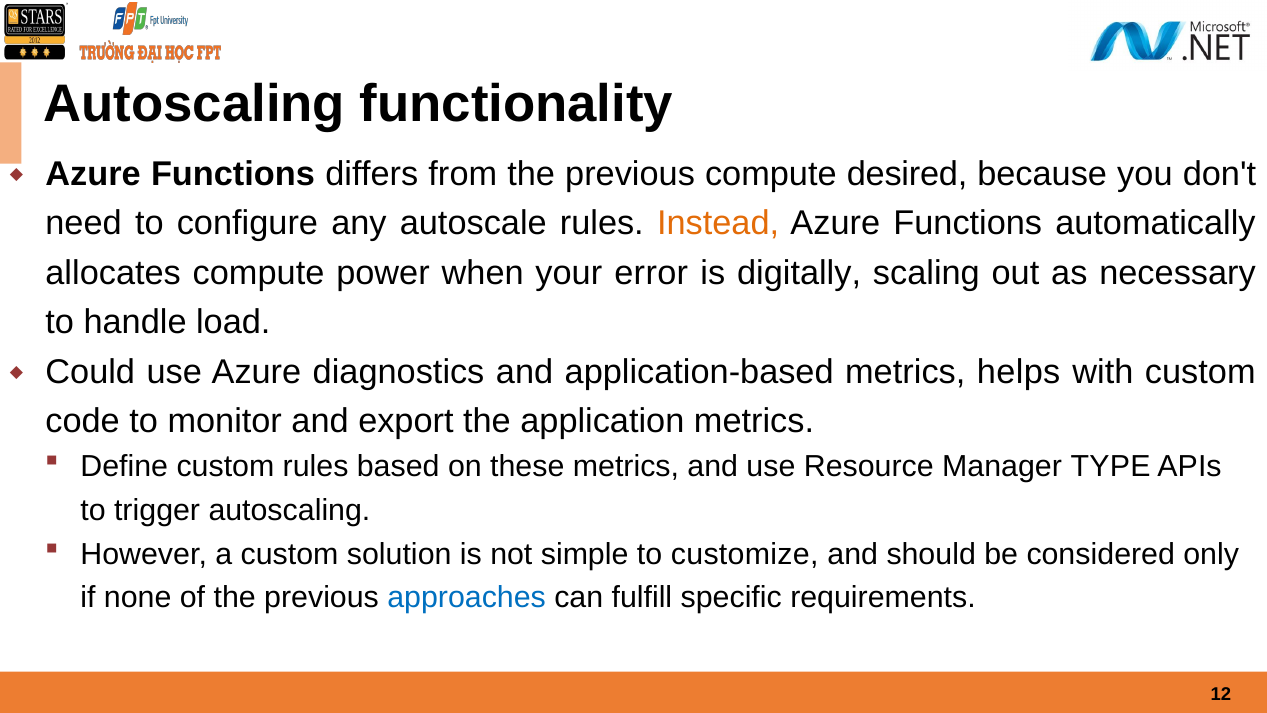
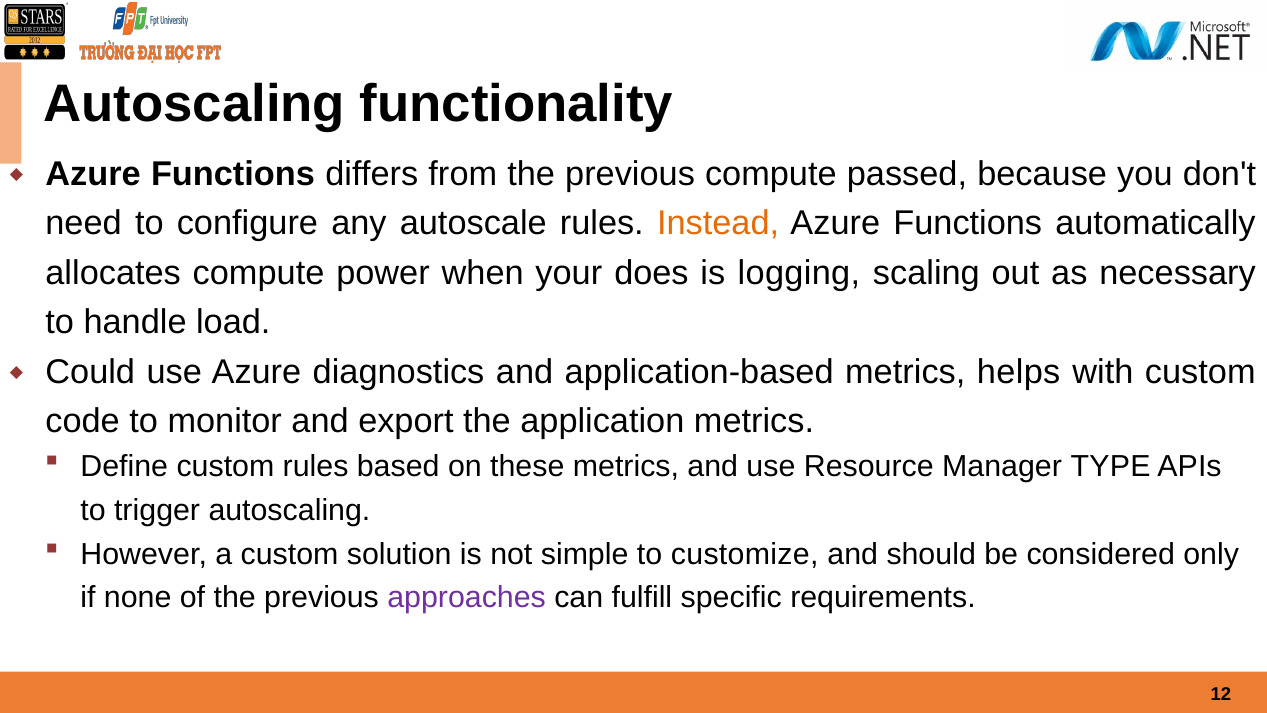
desired: desired -> passed
error: error -> does
digitally: digitally -> logging
approaches colour: blue -> purple
